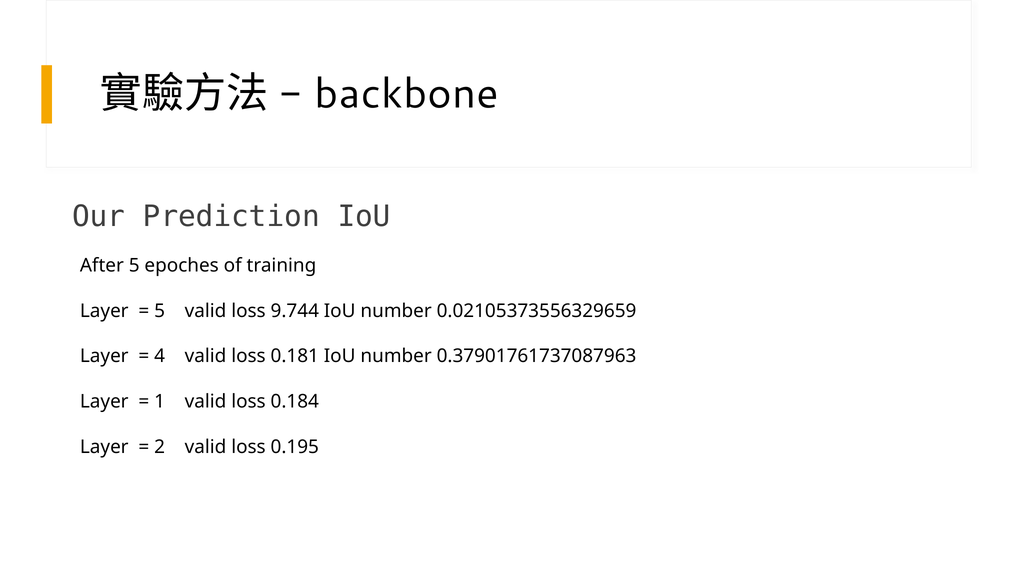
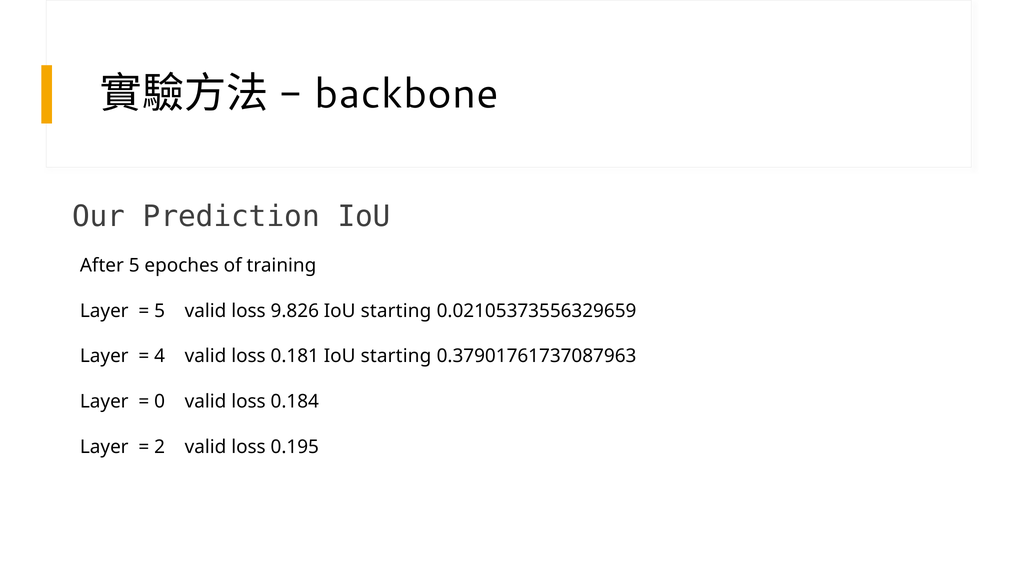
9.744: 9.744 -> 9.826
number at (396, 311): number -> starting
0.181 IoU number: number -> starting
1: 1 -> 0
